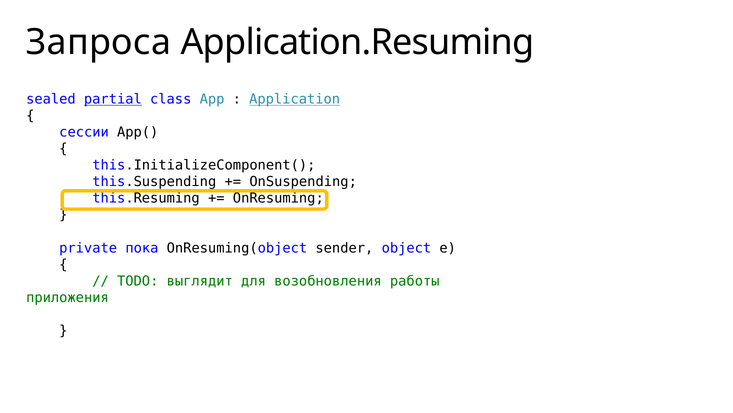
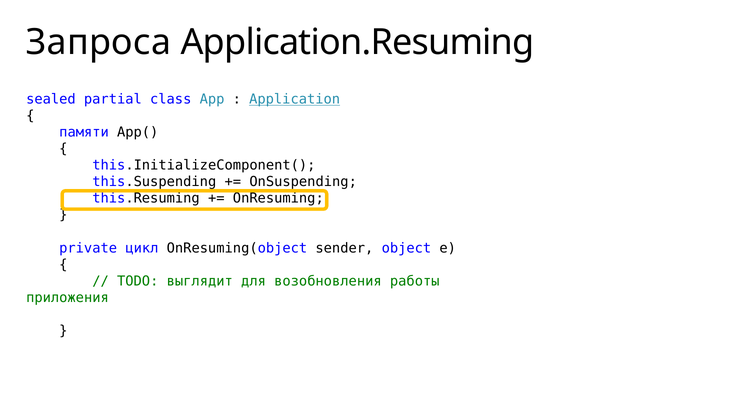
partial underline: present -> none
сессии: сессии -> памяти
пока: пока -> цикл
